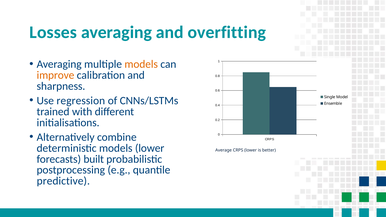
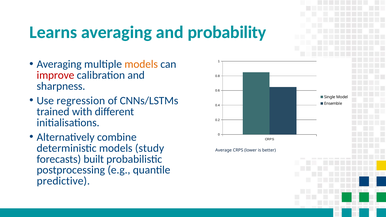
Losses: Losses -> Learns
overfitting: overfitting -> probability
improve colour: orange -> red
models lower: lower -> study
